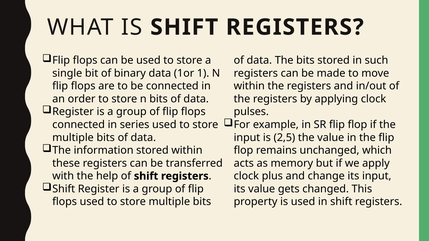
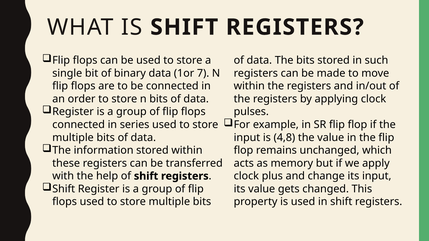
1: 1 -> 7
2,5: 2,5 -> 4,8
